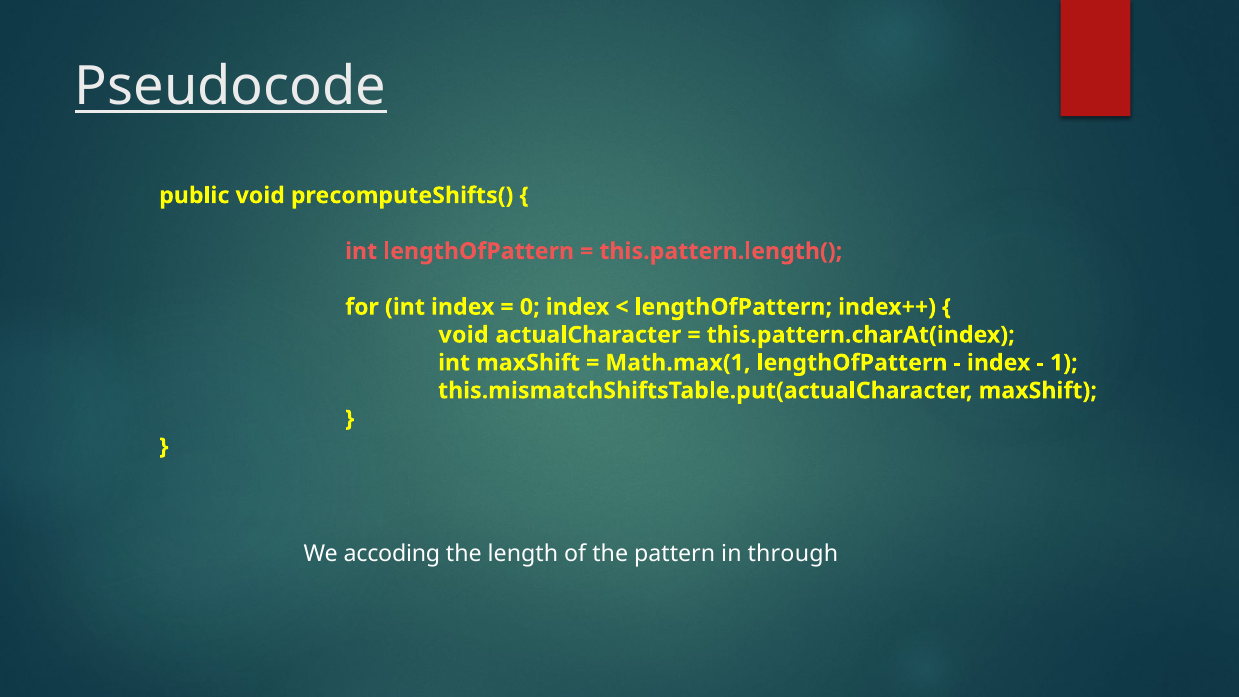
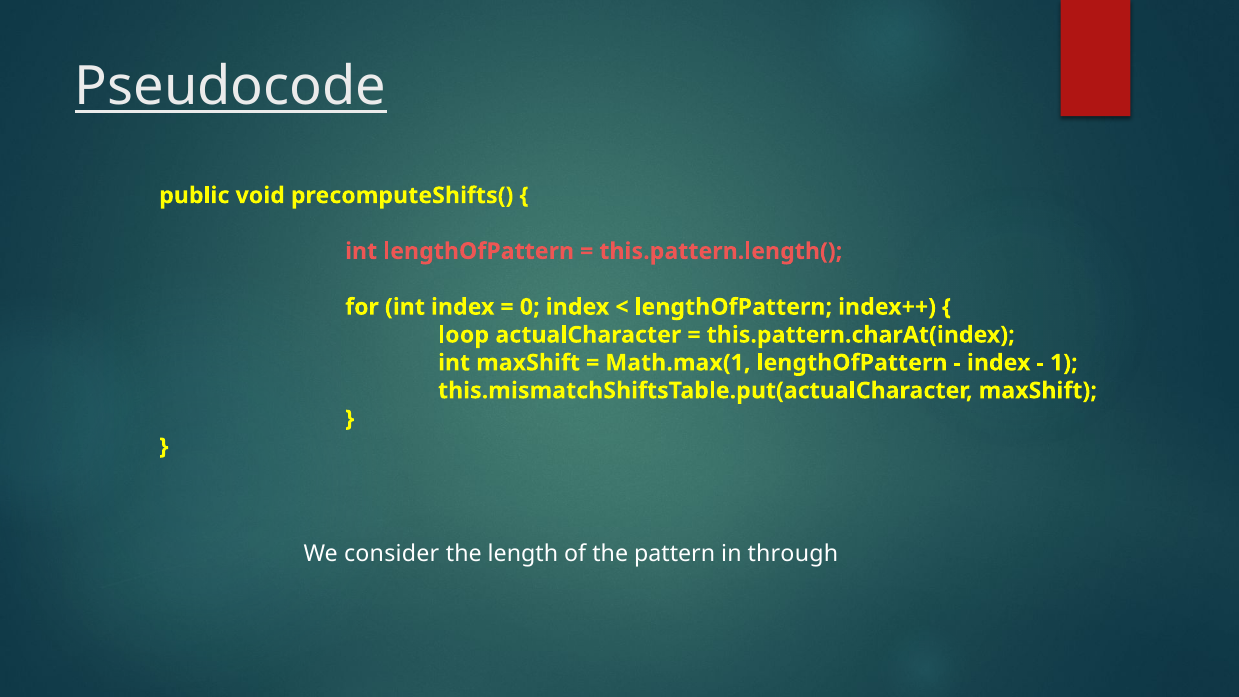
void at (464, 335): void -> loop
accoding: accoding -> consider
